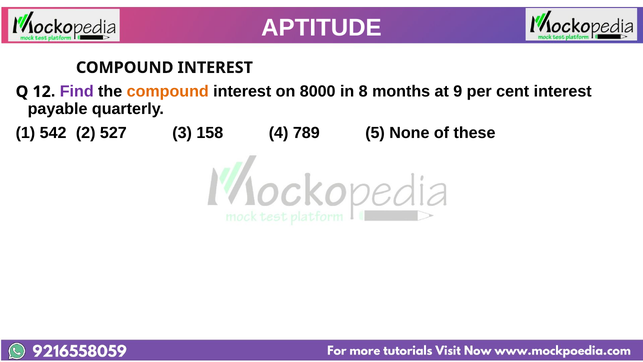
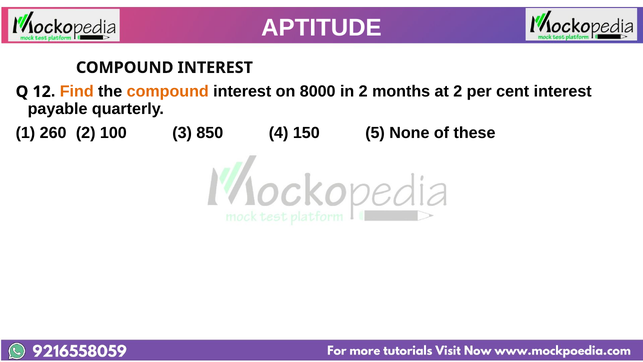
Find colour: purple -> orange
in 8: 8 -> 2
at 9: 9 -> 2
542: 542 -> 260
527: 527 -> 100
158: 158 -> 850
789: 789 -> 150
